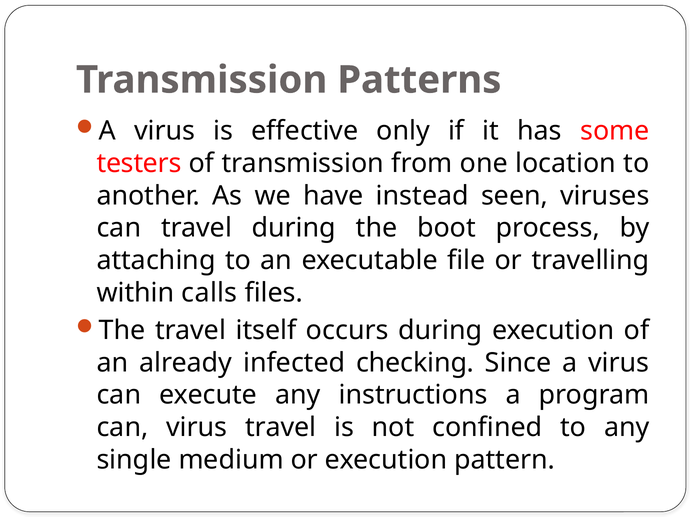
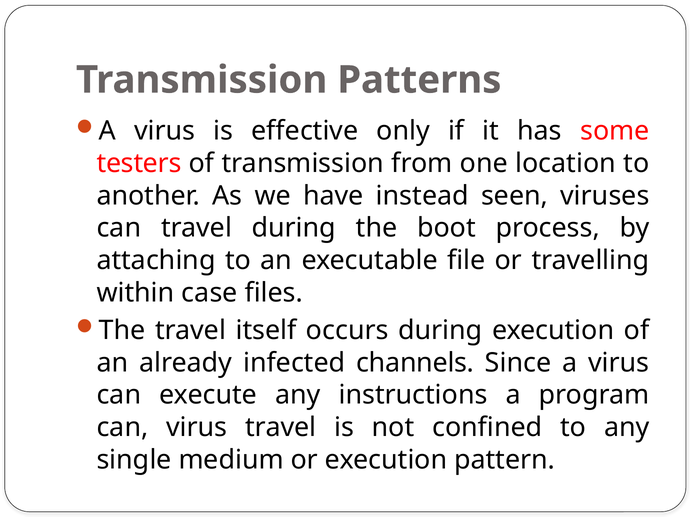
calls: calls -> case
checking: checking -> channels
